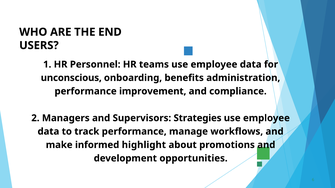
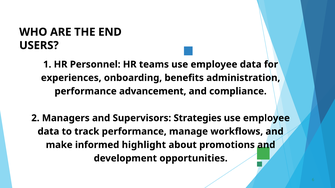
unconscious: unconscious -> experiences
improvement: improvement -> advancement
